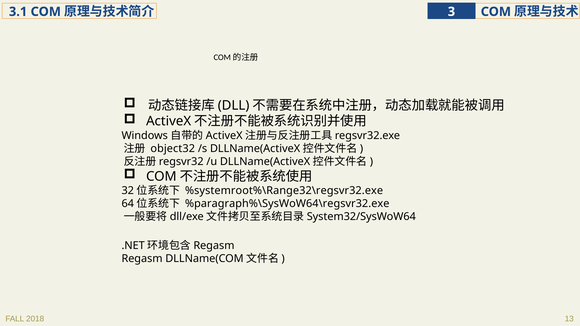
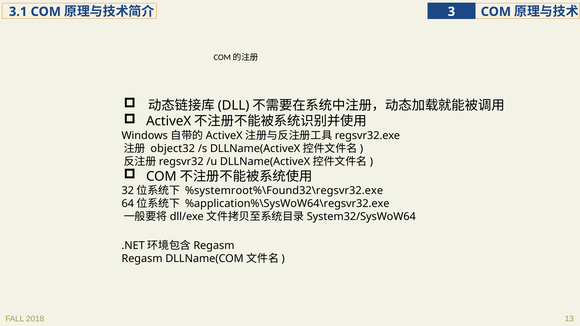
%systemroot%\Range32\regsvr32.exe: %systemroot%\Range32\regsvr32.exe -> %systemroot%\Found32\regsvr32.exe
%paragraph%\SysWoW64\regsvr32.exe: %paragraph%\SysWoW64\regsvr32.exe -> %application%\SysWoW64\regsvr32.exe
